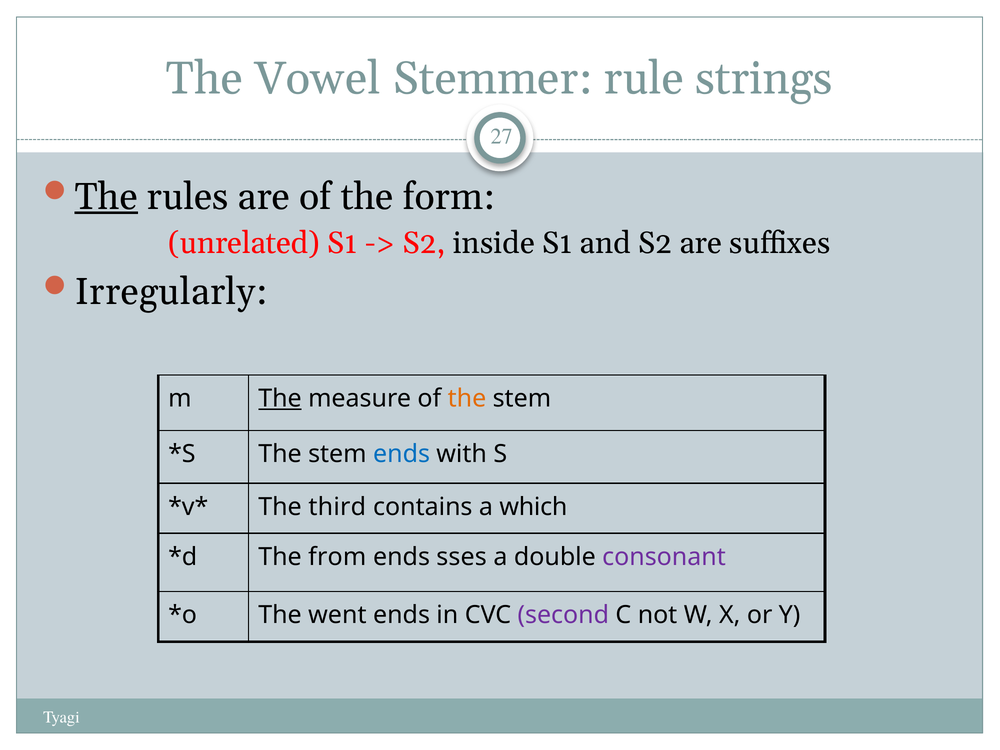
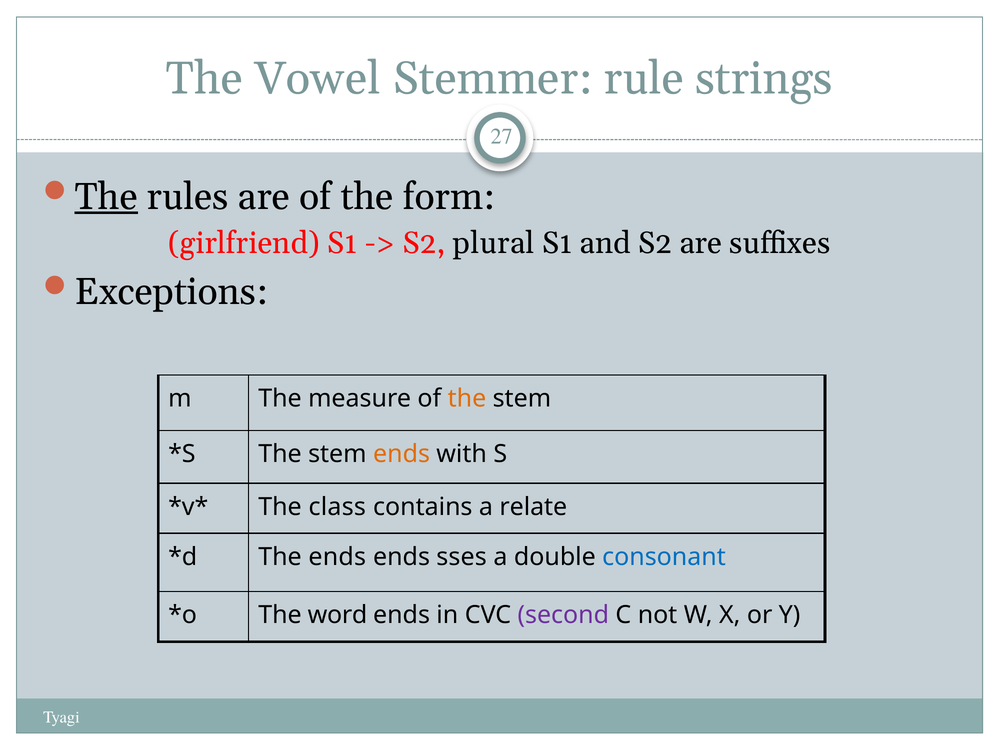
unrelated: unrelated -> girlfriend
inside: inside -> plural
Irregularly: Irregularly -> Exceptions
The at (280, 399) underline: present -> none
ends at (402, 454) colour: blue -> orange
third: third -> class
which: which -> relate
The from: from -> ends
consonant colour: purple -> blue
went: went -> word
